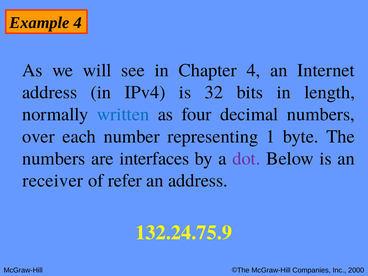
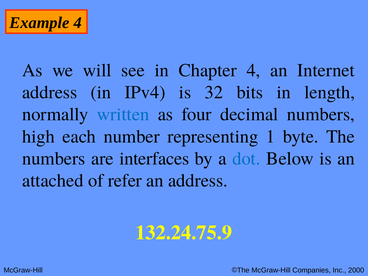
over: over -> high
dot colour: purple -> blue
receiver: receiver -> attached
